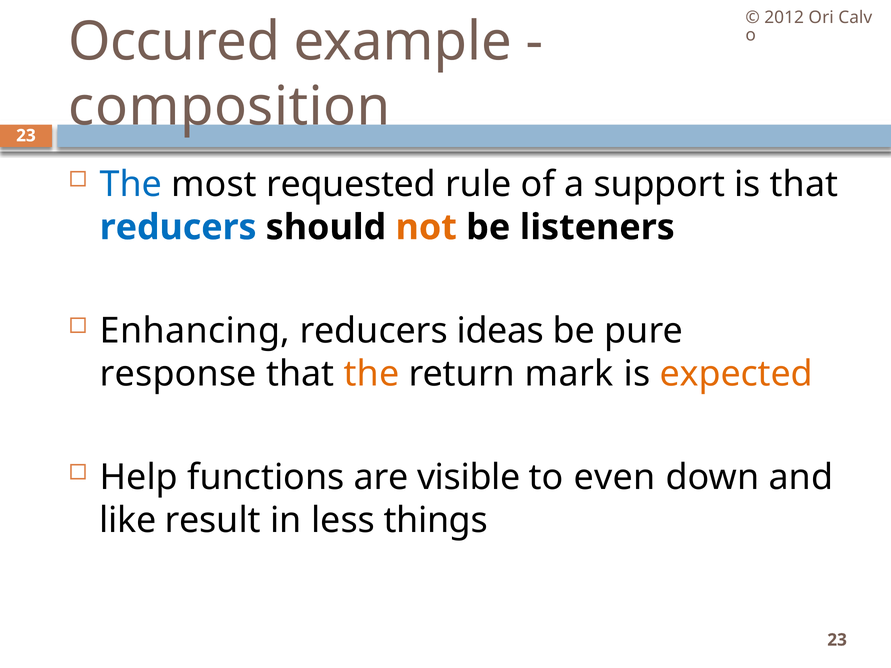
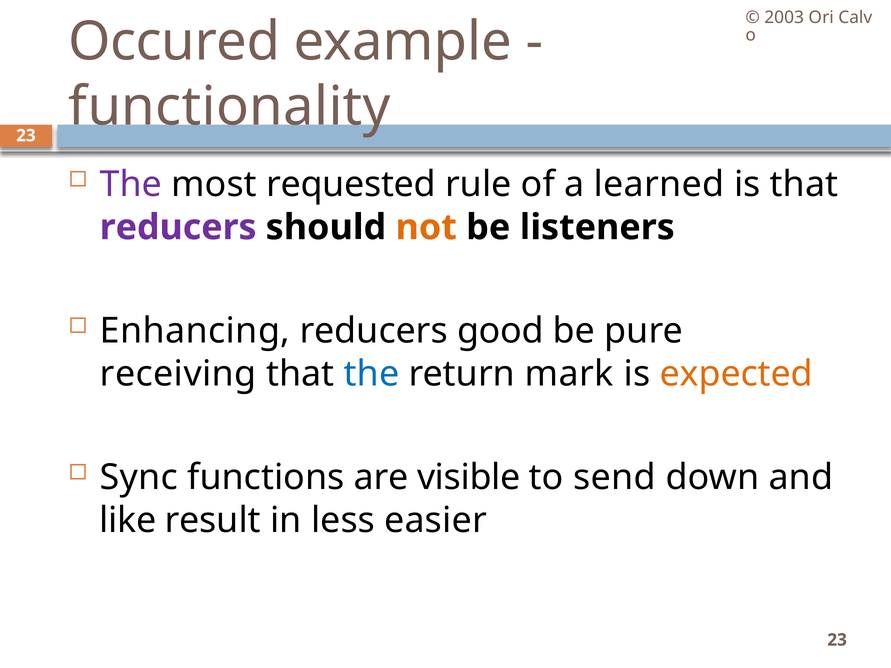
2012: 2012 -> 2003
composition: composition -> functionality
The at (131, 184) colour: blue -> purple
support: support -> learned
reducers at (178, 227) colour: blue -> purple
ideas: ideas -> good
response: response -> receiving
the at (372, 374) colour: orange -> blue
Help: Help -> Sync
even: even -> send
things: things -> easier
